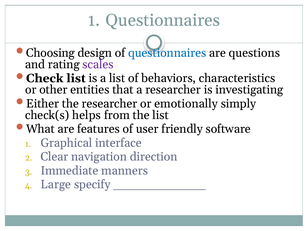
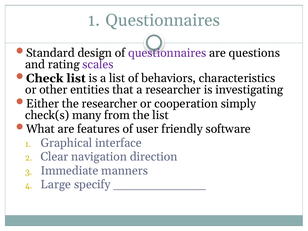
Choosing: Choosing -> Standard
questionnaires at (167, 53) colour: blue -> purple
emotionally: emotionally -> cooperation
helps: helps -> many
